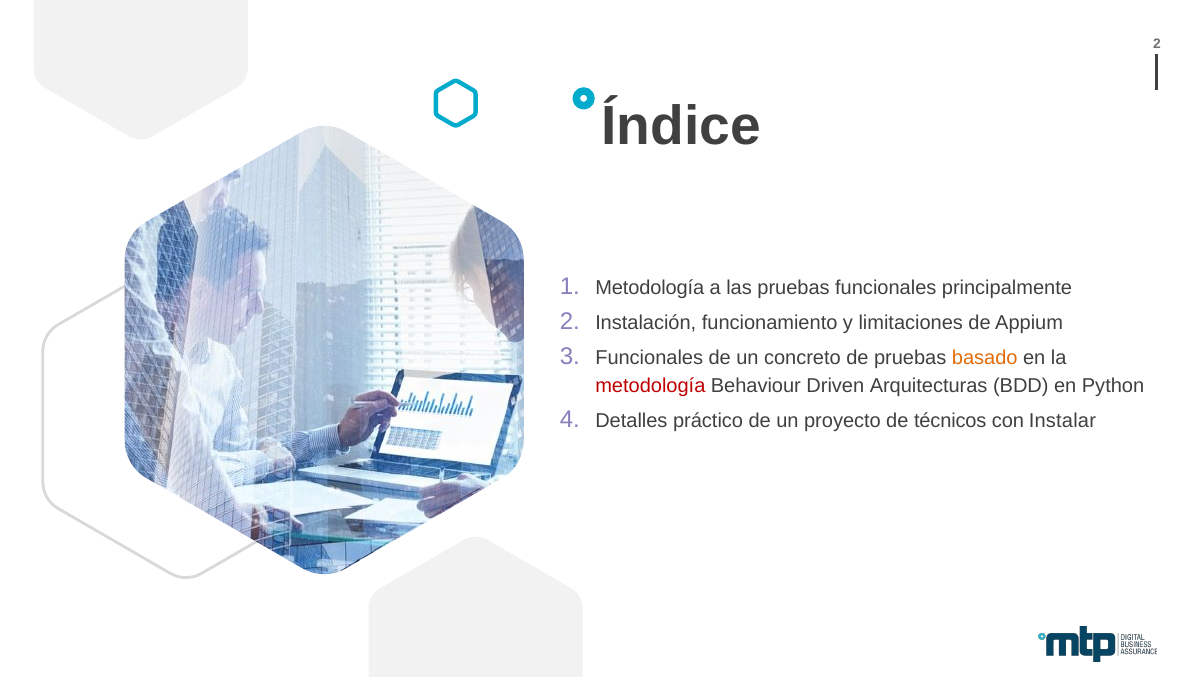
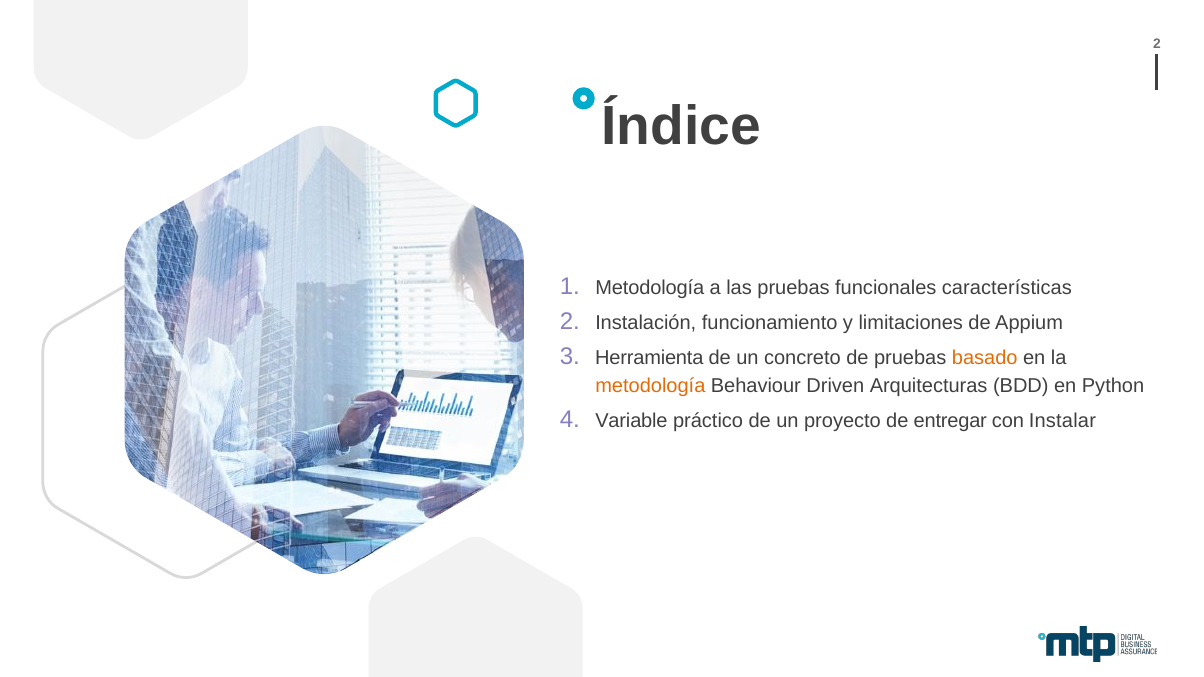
principalmente: principalmente -> características
Funcionales at (649, 358): Funcionales -> Herramienta
metodología at (650, 386) colour: red -> orange
Detalles: Detalles -> Variable
técnicos: técnicos -> entregar
